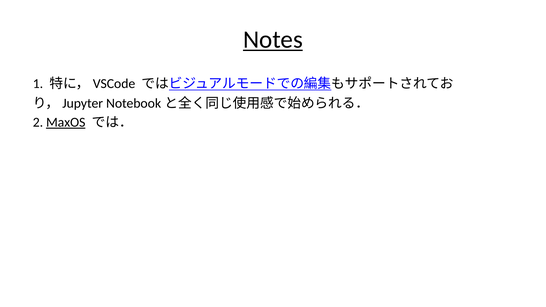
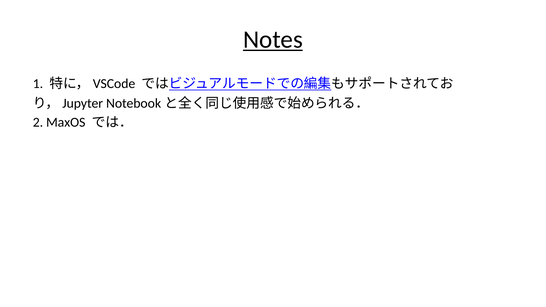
MaxOS underline: present -> none
